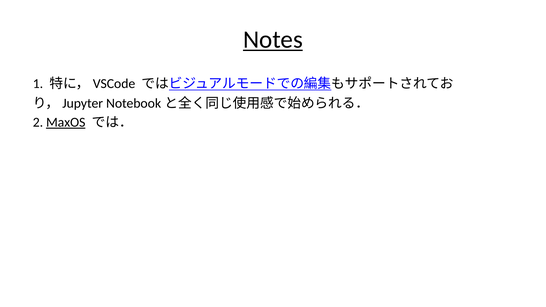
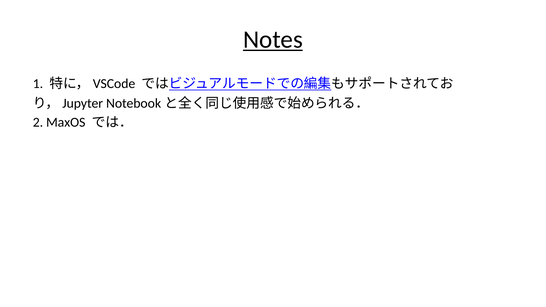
MaxOS underline: present -> none
